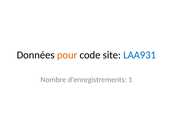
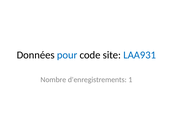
pour colour: orange -> blue
